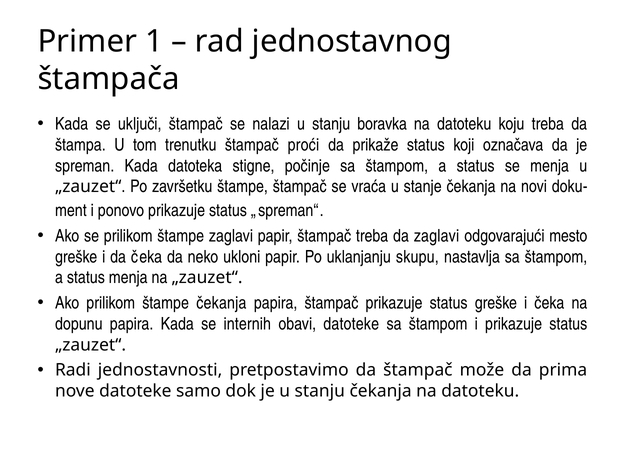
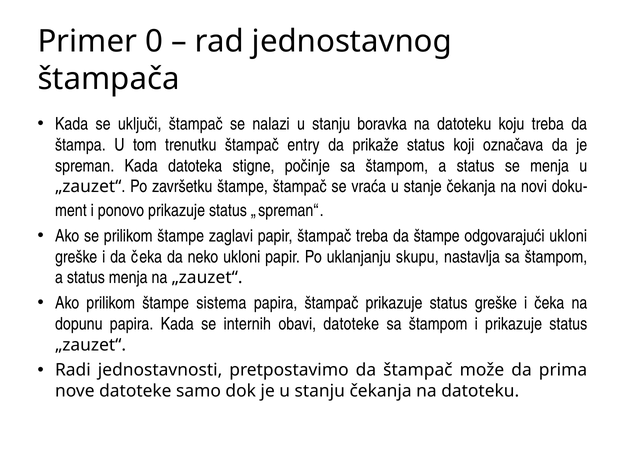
1: 1 -> 0
proći: proći -> entry
da zaglavi: zaglavi -> štampe
odgovarajući mesto: mesto -> ukloni
štampe čekanja: čekanja -> sistema
